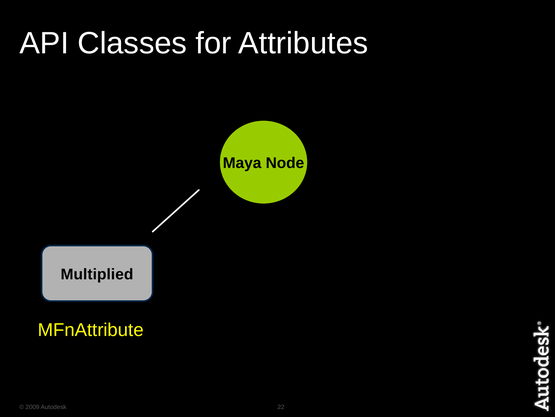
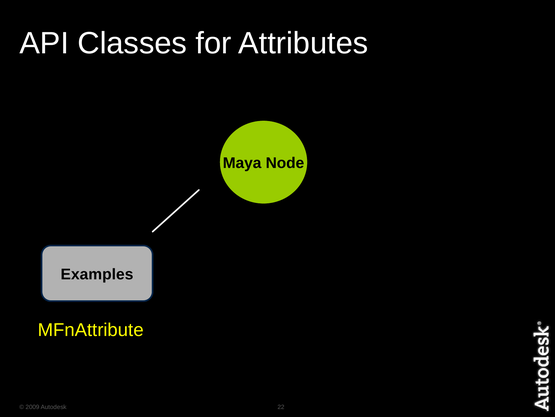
Multiplied: Multiplied -> Examples
